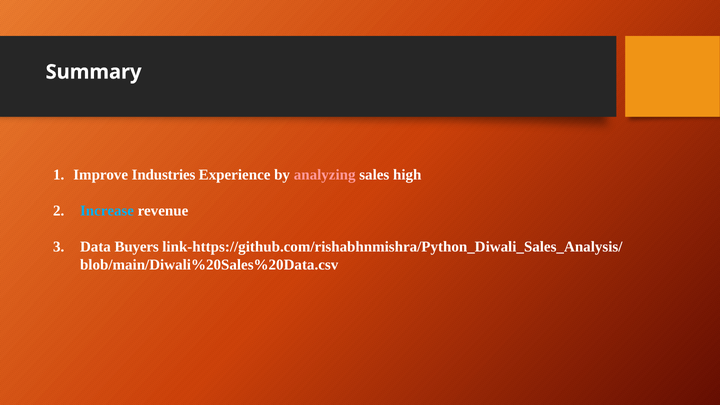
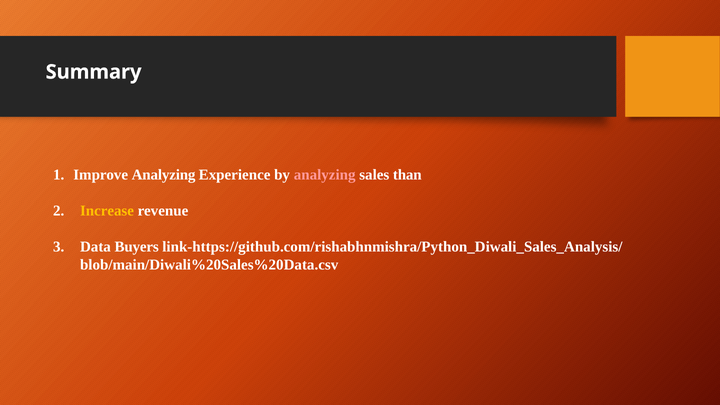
Improve Industries: Industries -> Analyzing
high: high -> than
Increase colour: light blue -> yellow
